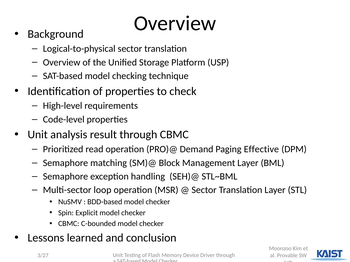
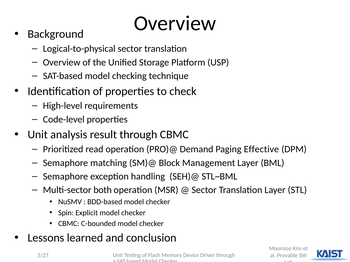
loop: loop -> both
